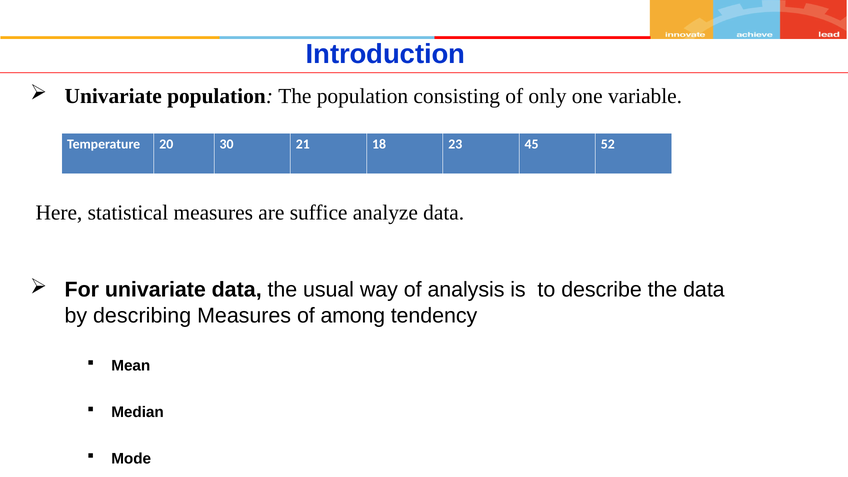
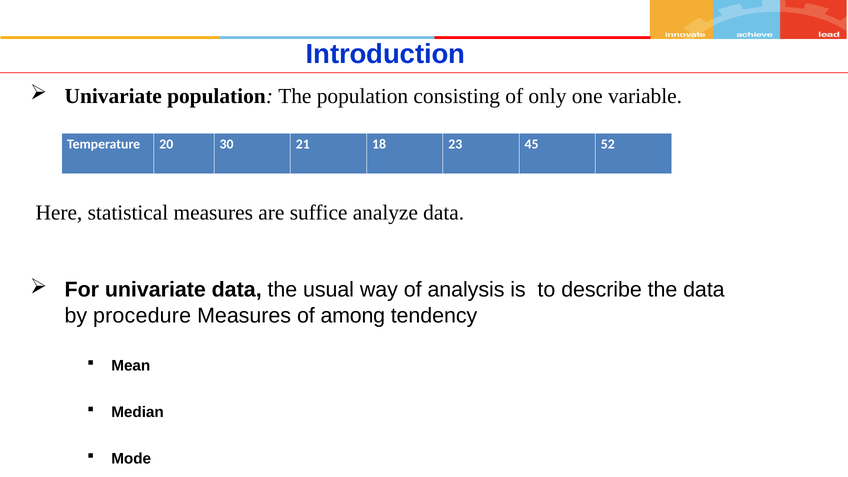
describing: describing -> procedure
